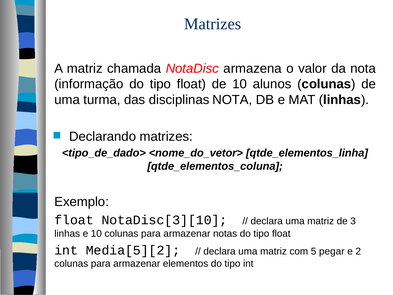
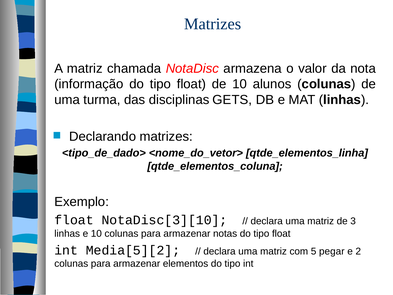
disciplinas NOTA: NOTA -> GETS
